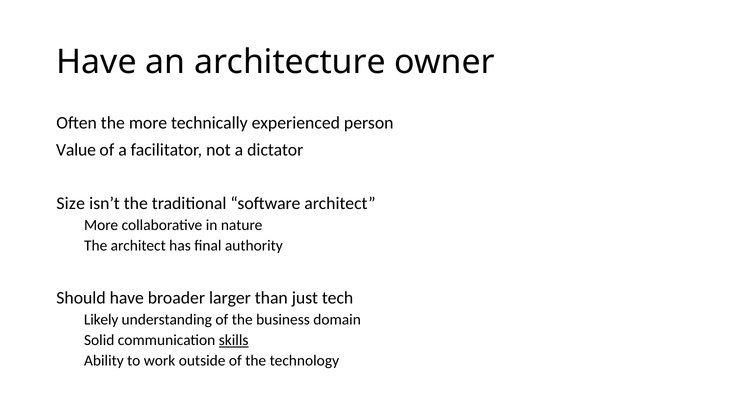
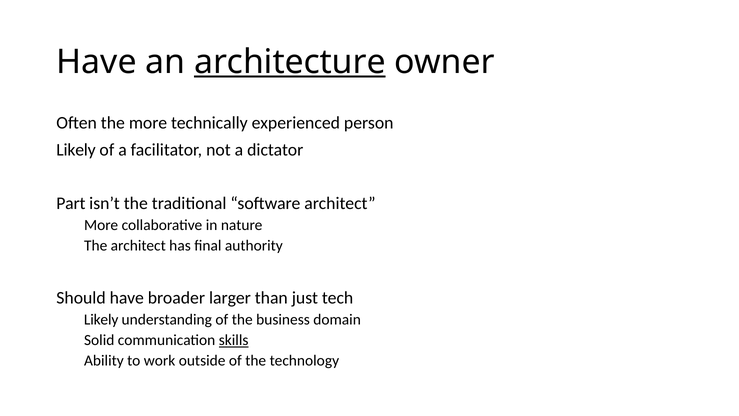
architecture underline: none -> present
Value at (76, 150): Value -> Likely
Size: Size -> Part
